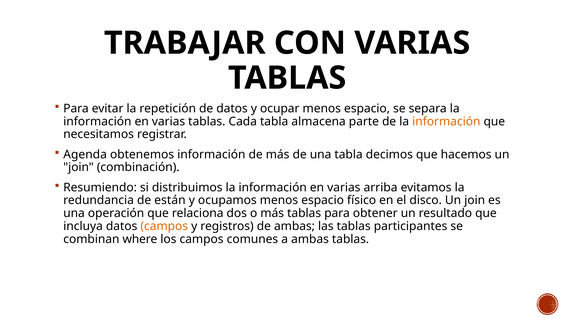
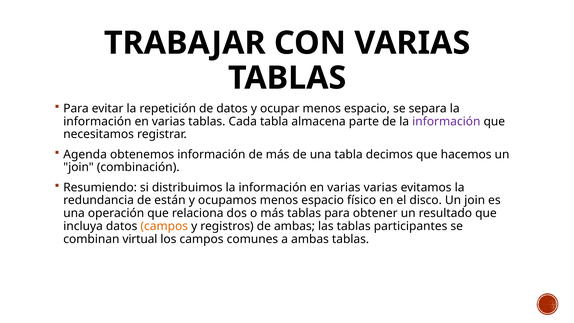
información at (446, 121) colour: orange -> purple
varias arriba: arriba -> varias
where: where -> virtual
